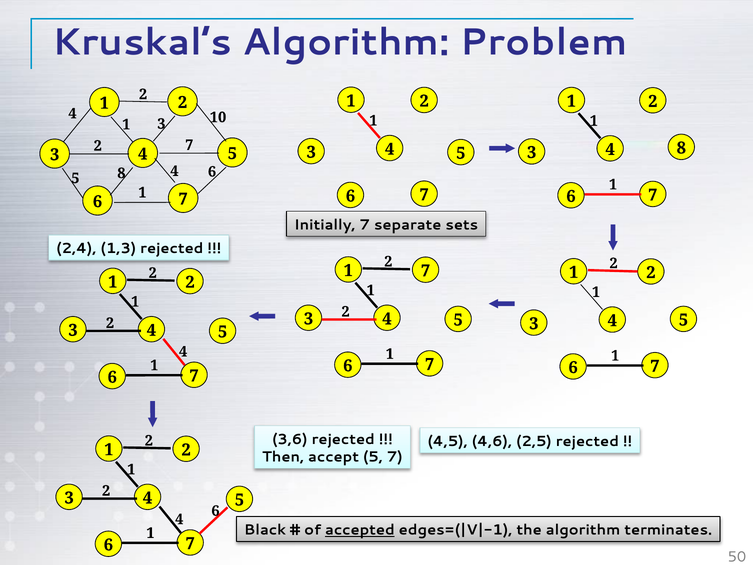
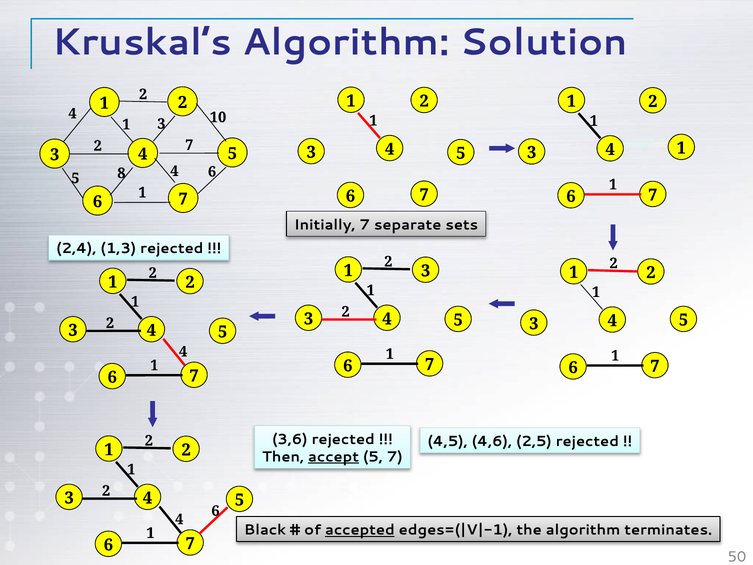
Problem: Problem -> Solution
3 8: 8 -> 1
1 7: 7 -> 3
accept underline: none -> present
